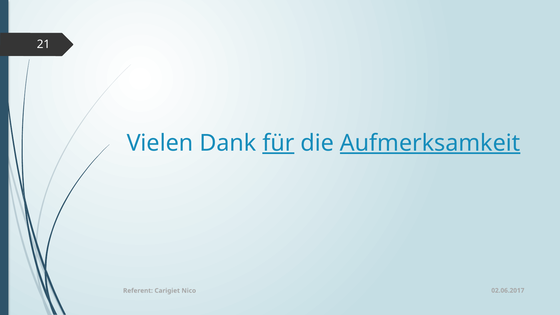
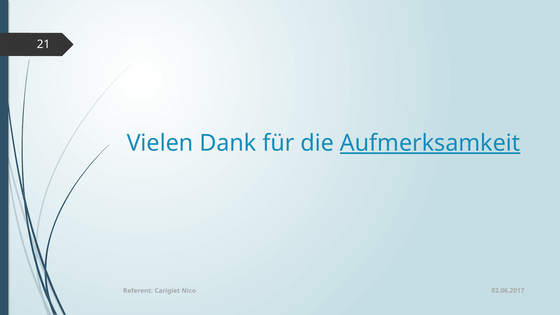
für underline: present -> none
